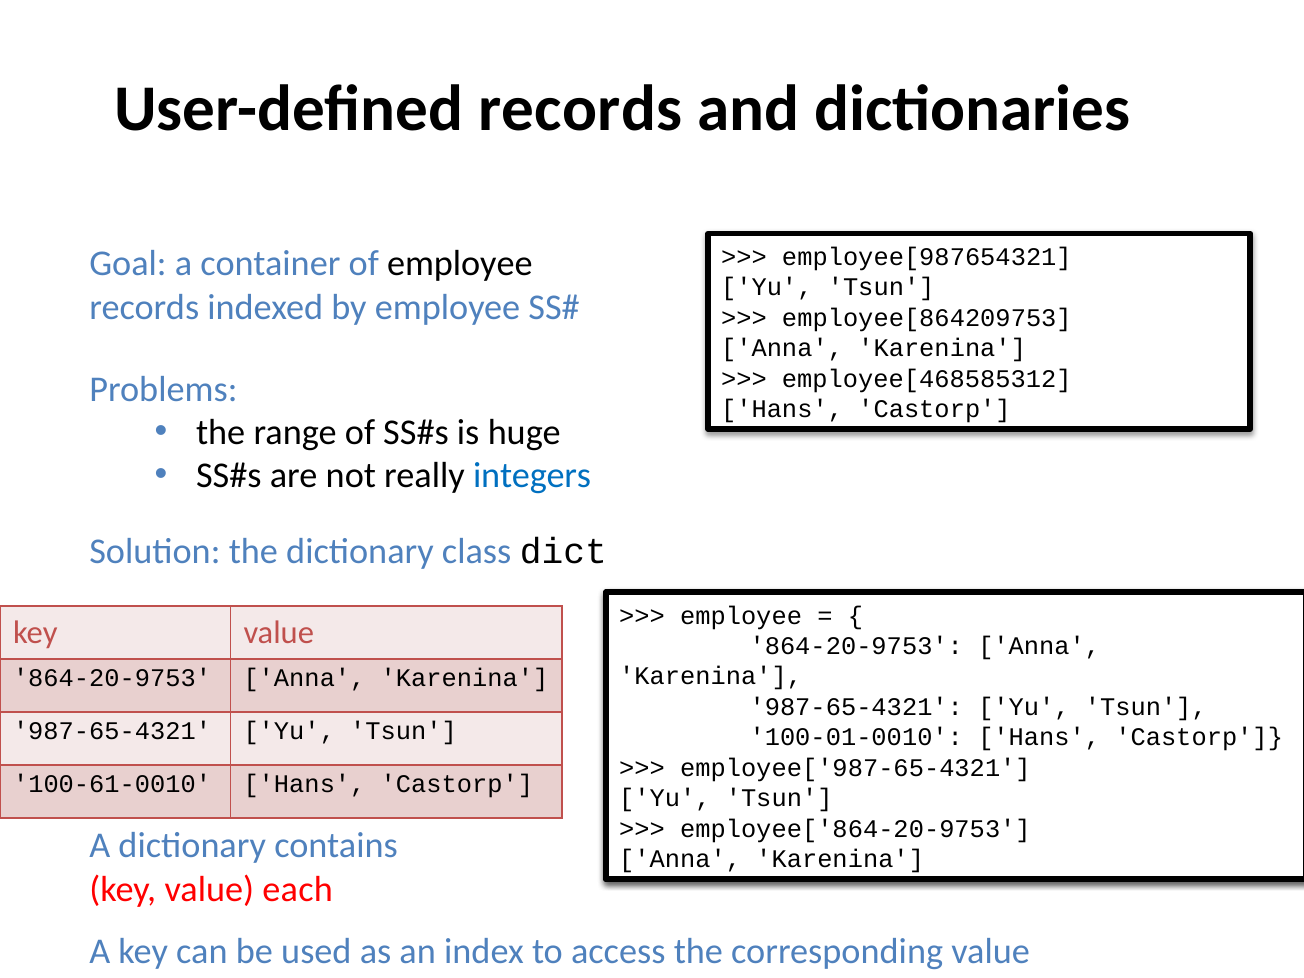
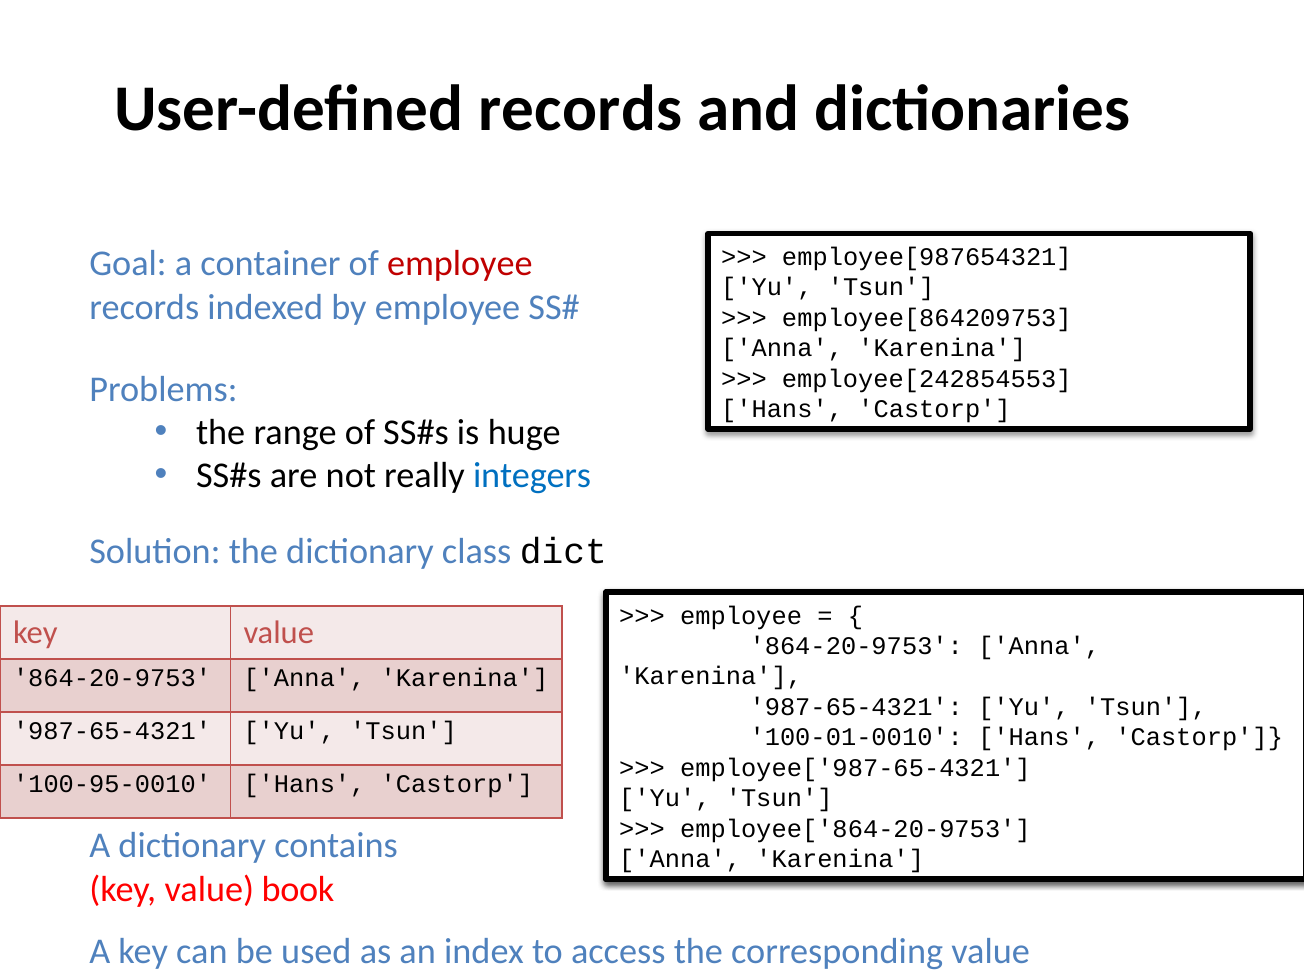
employee at (460, 264) colour: black -> red
employee[468585312: employee[468585312 -> employee[242854553
100-61-0010: 100-61-0010 -> 100-95-0010
each: each -> book
